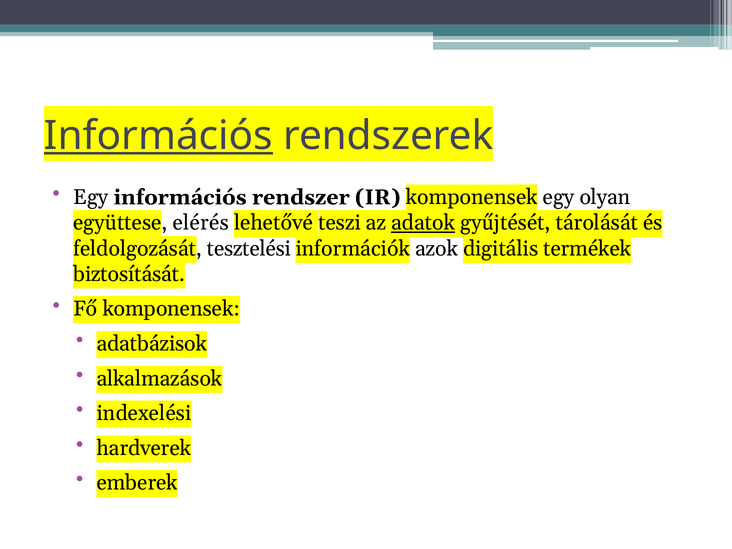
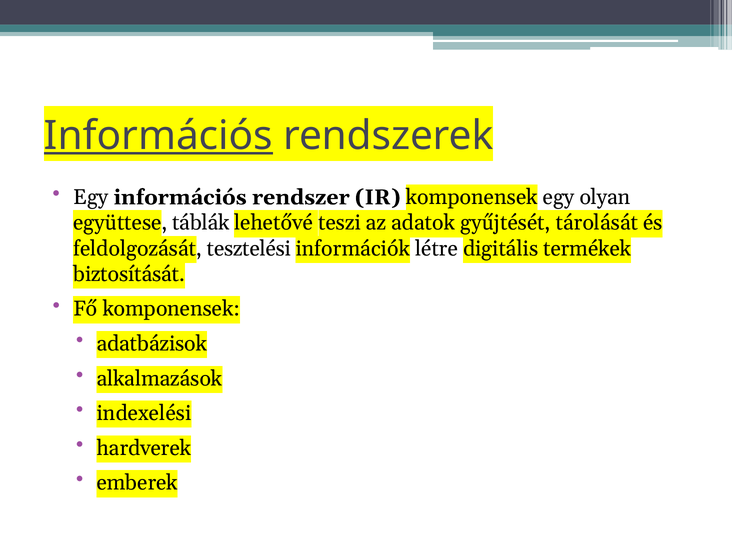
elérés: elérés -> táblák
adatok underline: present -> none
azok: azok -> létre
